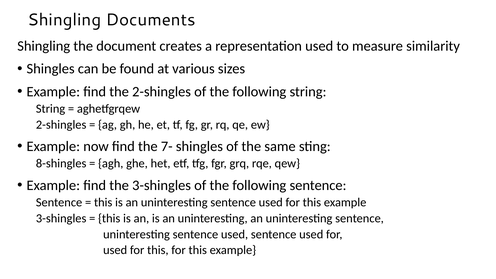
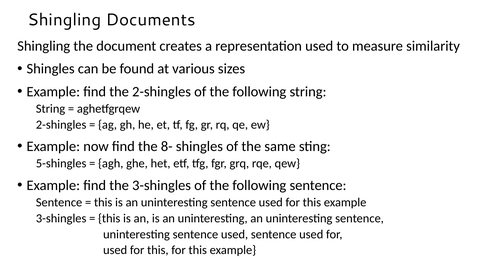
7-: 7- -> 8-
8-shingles: 8-shingles -> 5-shingles
